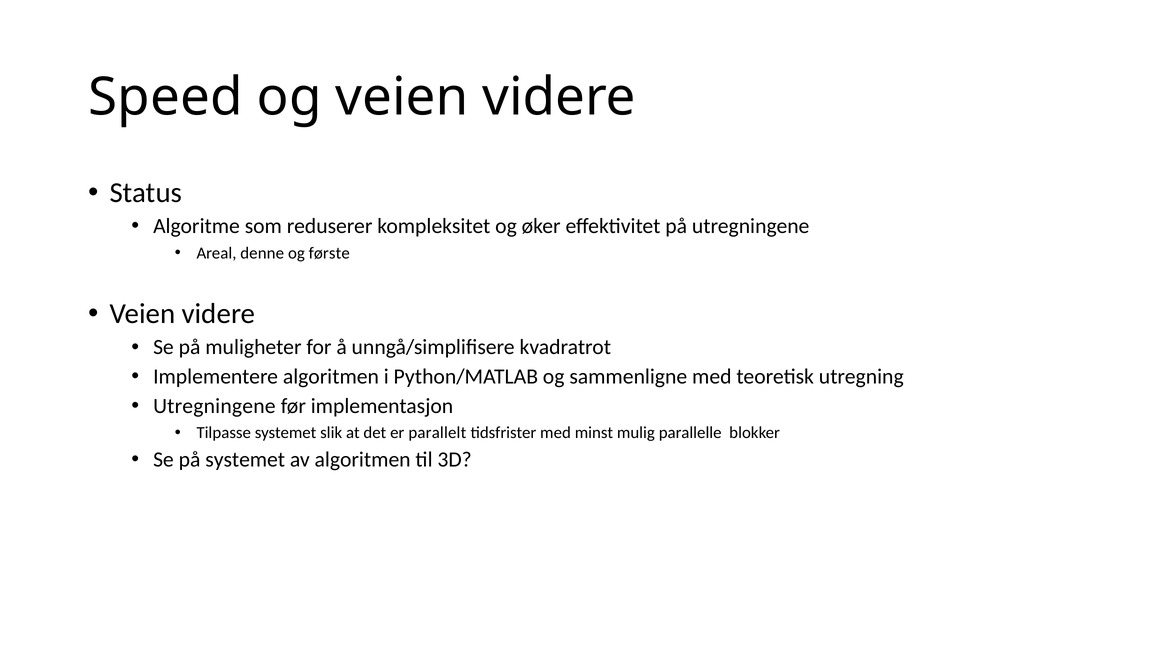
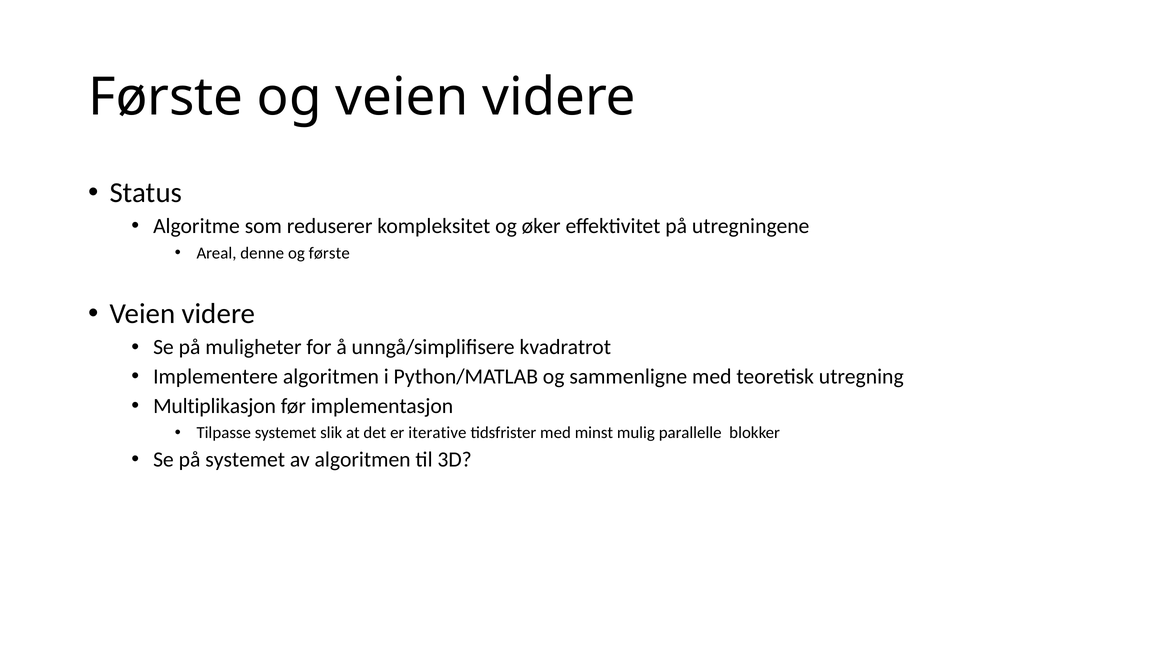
Speed at (166, 97): Speed -> Første
Utregningene at (214, 406): Utregningene -> Multiplikasjon
parallelt: parallelt -> iterative
